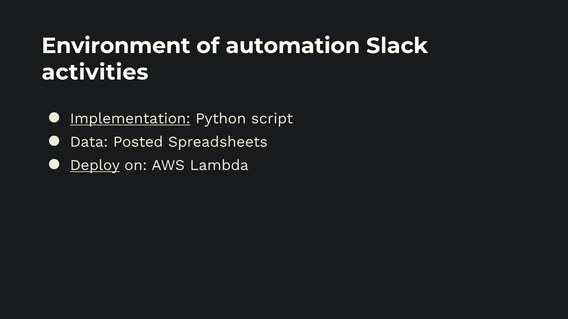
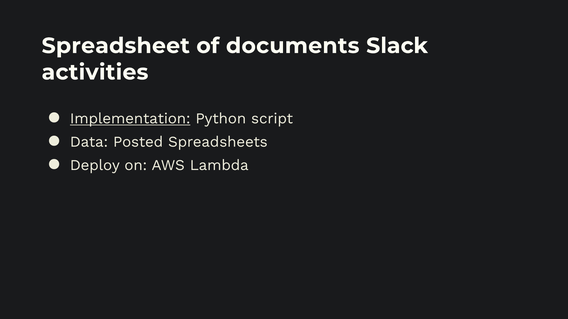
Environment: Environment -> Spreadsheet
automation: automation -> documents
Deploy underline: present -> none
